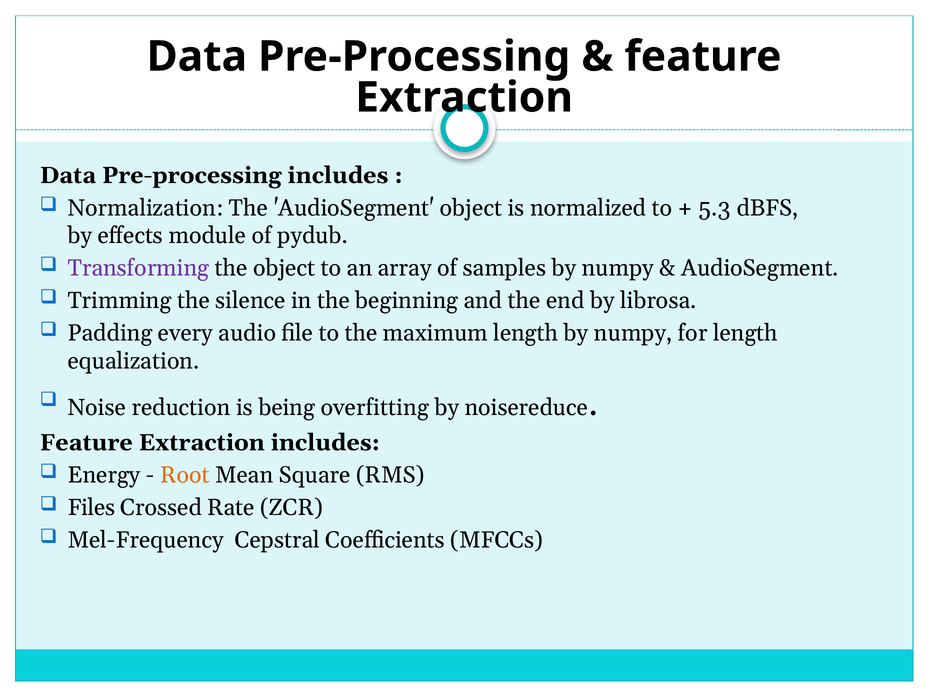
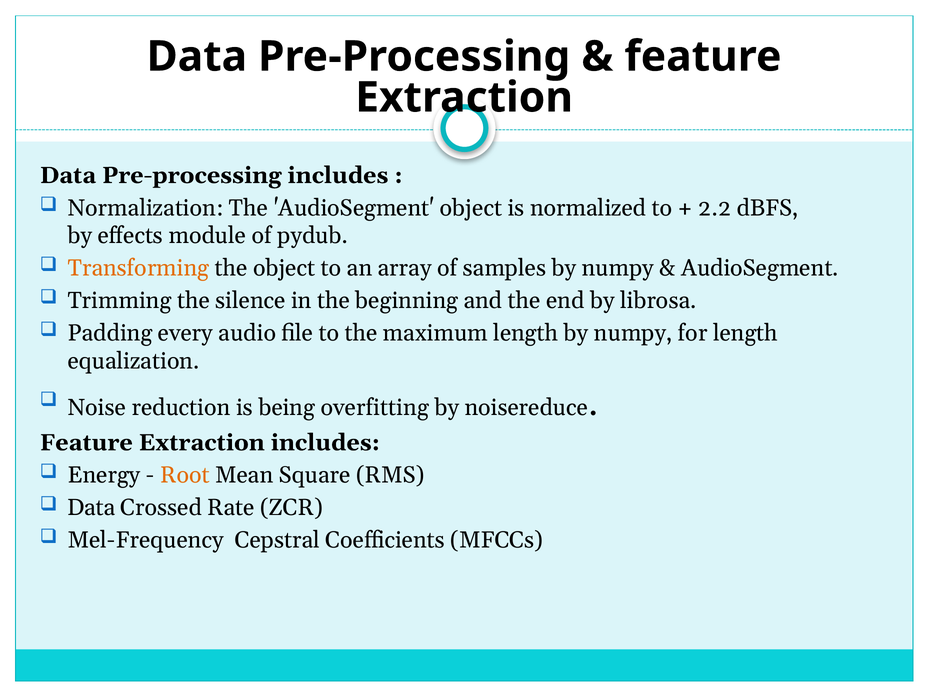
5.3: 5.3 -> 2.2
Transforming colour: purple -> orange
Files at (91, 507): Files -> Data
